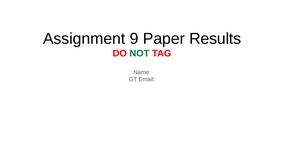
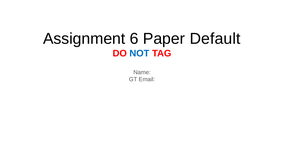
9: 9 -> 6
Results: Results -> Default
NOT colour: green -> blue
